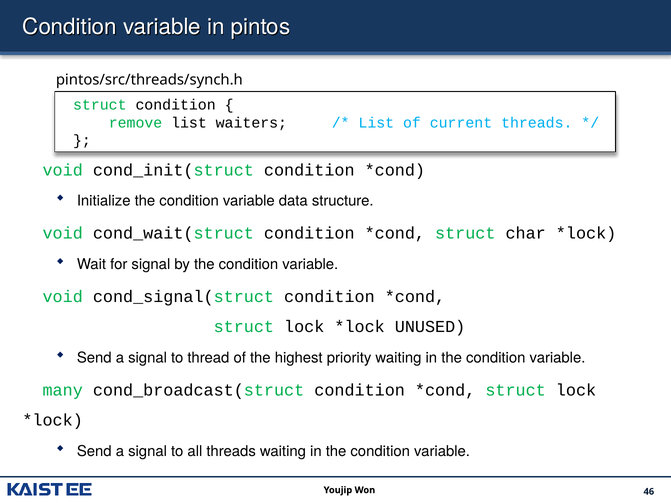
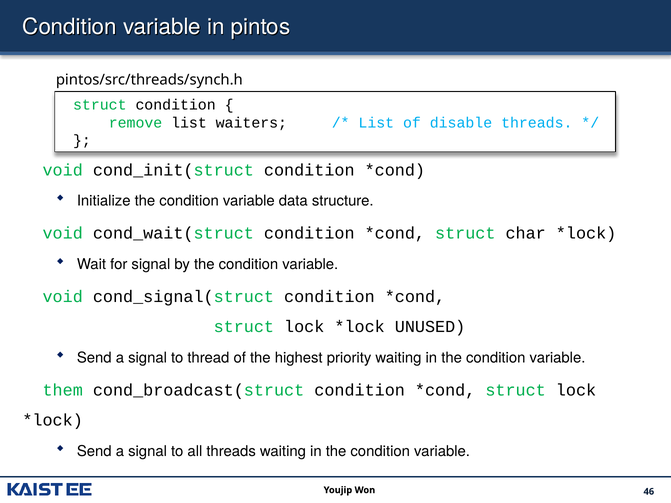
current: current -> disable
many: many -> them
